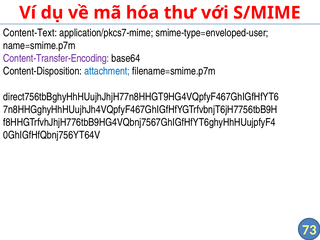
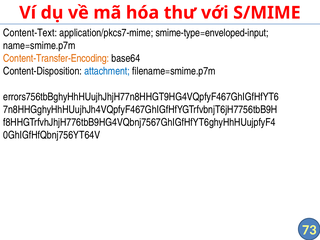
smime-type=enveloped-user: smime-type=enveloped-user -> smime-type=enveloped-input
Content-Transfer-Encoding colour: purple -> orange
direct756tbBghyHhHUujhJhjH77n8HHGT9HG4VQpfyF467GhIGfHfYT6: direct756tbBghyHhHUujhJhjH77n8HHGT9HG4VQpfyF467GhIGfHfYT6 -> errors756tbBghyHhHUujhJhjH77n8HHGT9HG4VQpfyF467GhIGfHfYT6
